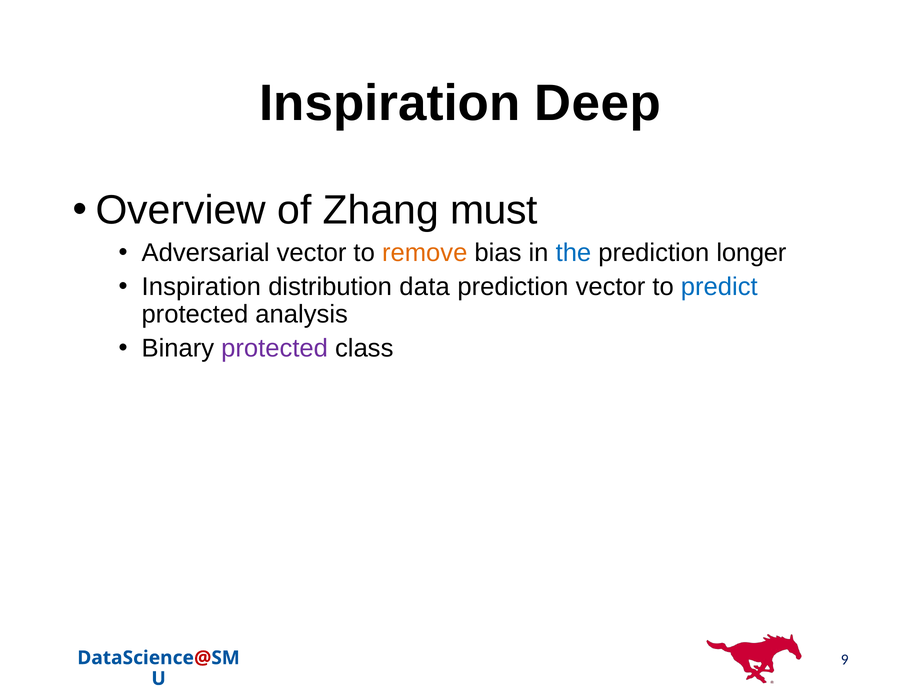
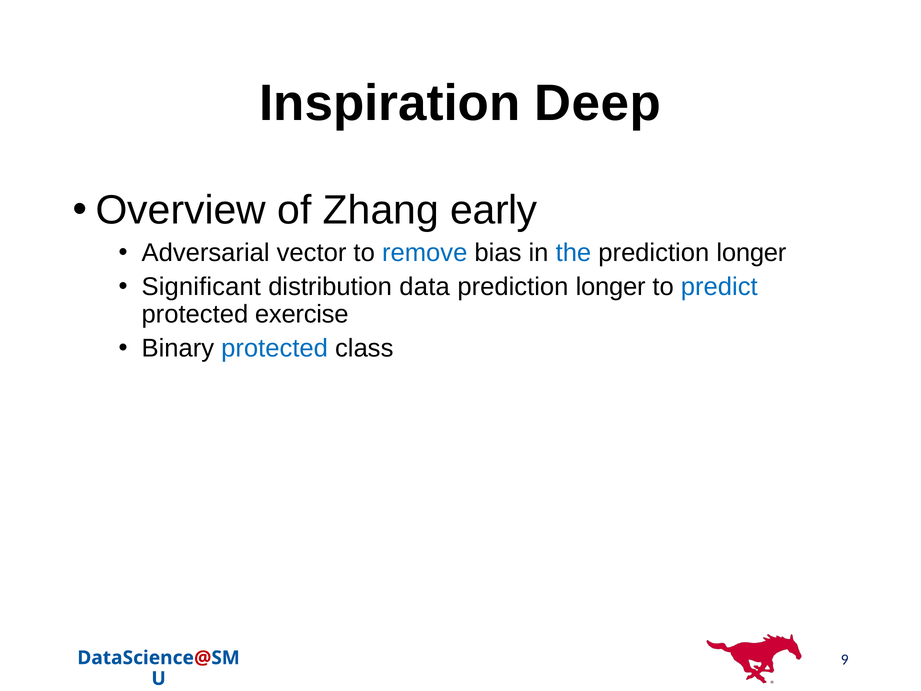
must: must -> early
remove colour: orange -> blue
Inspiration at (201, 287): Inspiration -> Significant
vector at (610, 287): vector -> longer
analysis: analysis -> exercise
protected at (275, 348) colour: purple -> blue
